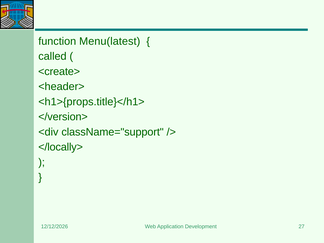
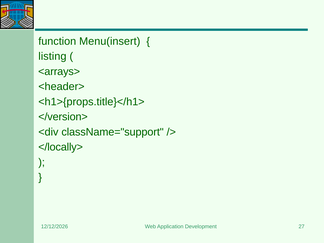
Menu(latest: Menu(latest -> Menu(insert
called: called -> listing
<create>: <create> -> <arrays>
